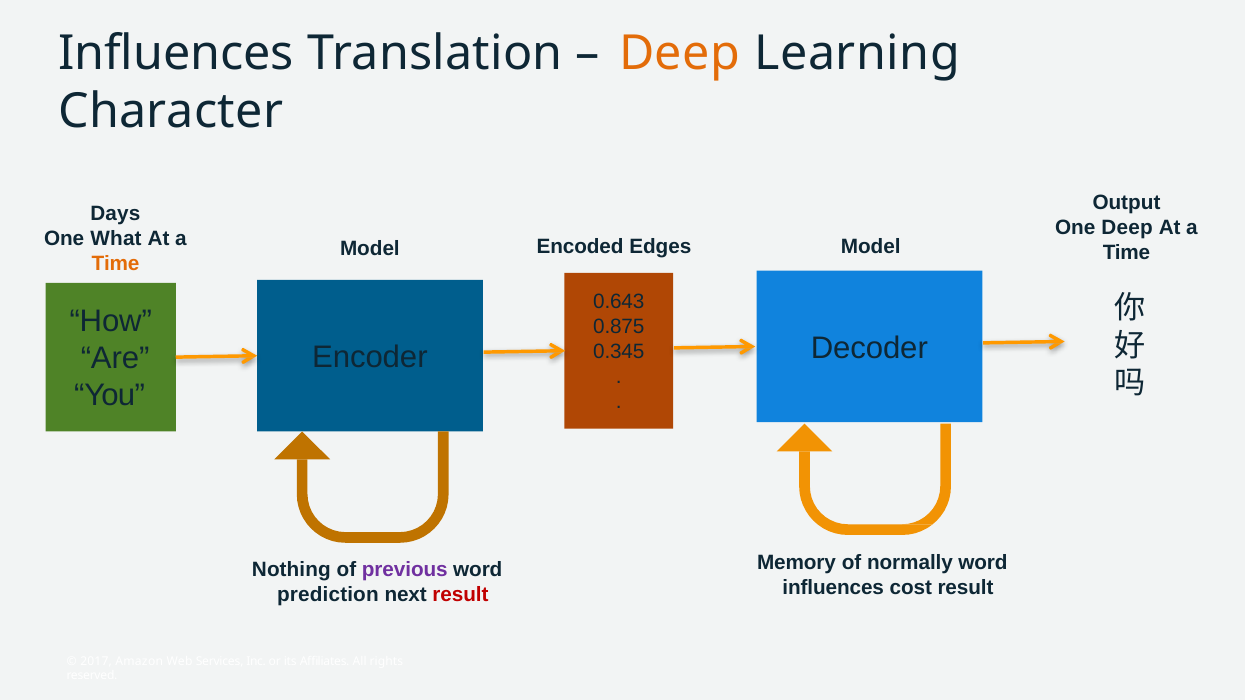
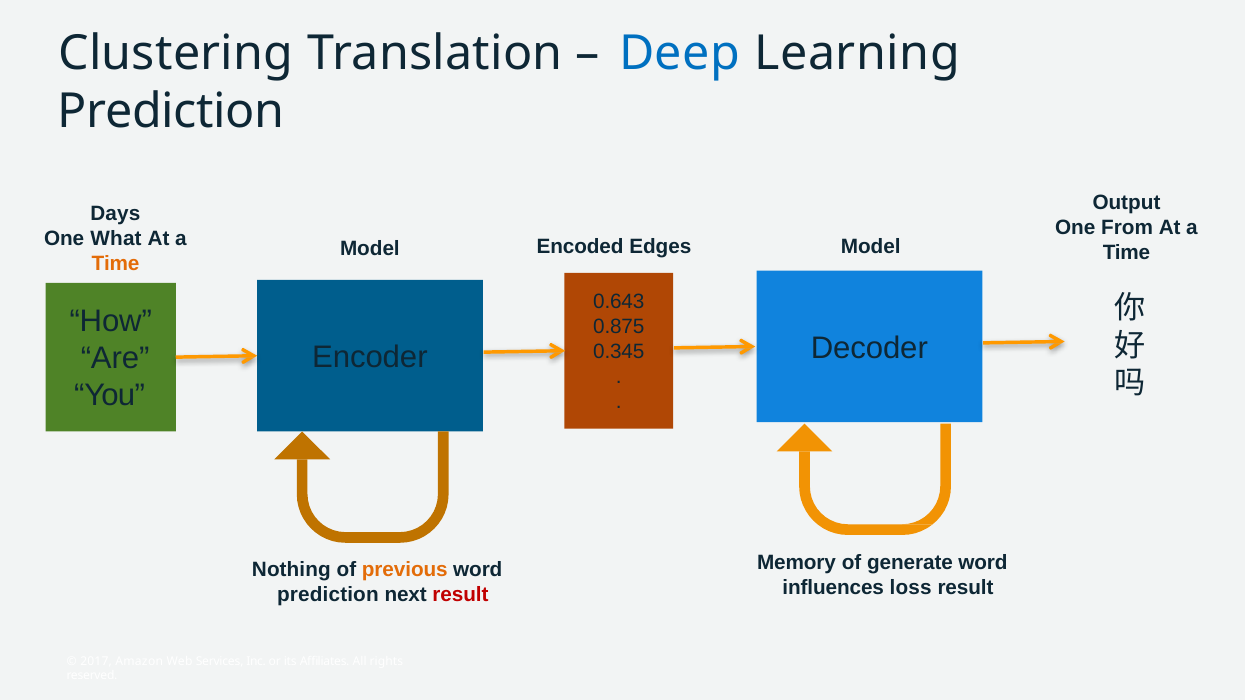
Influences at (176, 53): Influences -> Clustering
Deep at (680, 53) colour: orange -> blue
Character at (171, 111): Character -> Prediction
One Deep: Deep -> From
normally: normally -> generate
previous colour: purple -> orange
cost: cost -> loss
